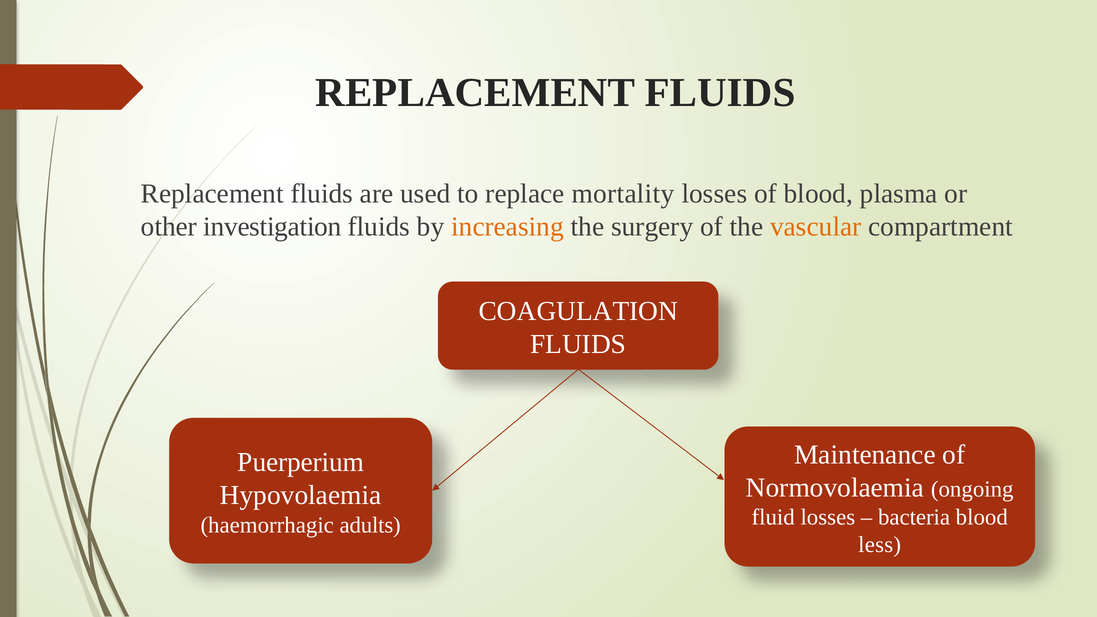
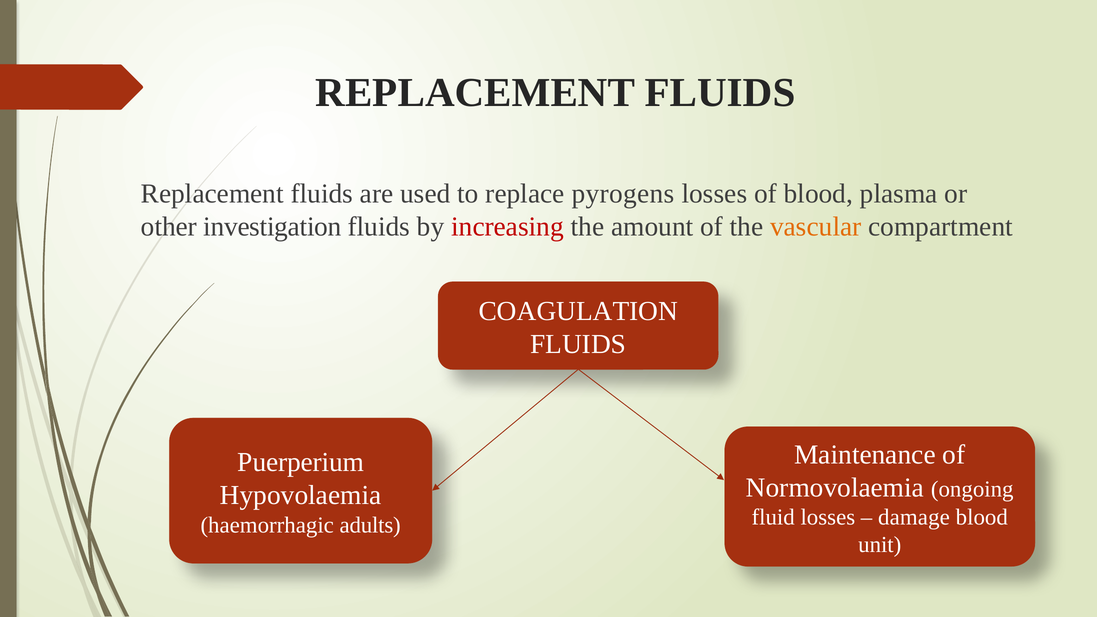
mortality: mortality -> pyrogens
increasing colour: orange -> red
surgery: surgery -> amount
bacteria: bacteria -> damage
less: less -> unit
